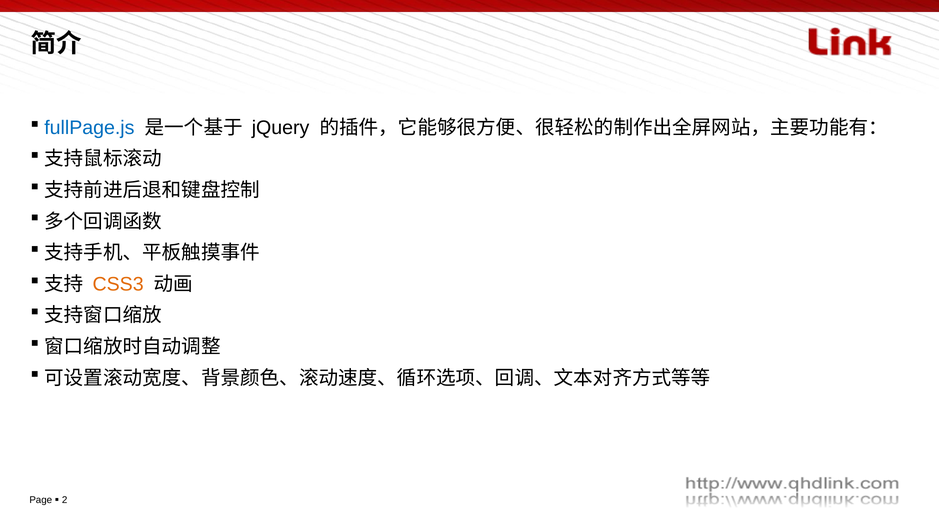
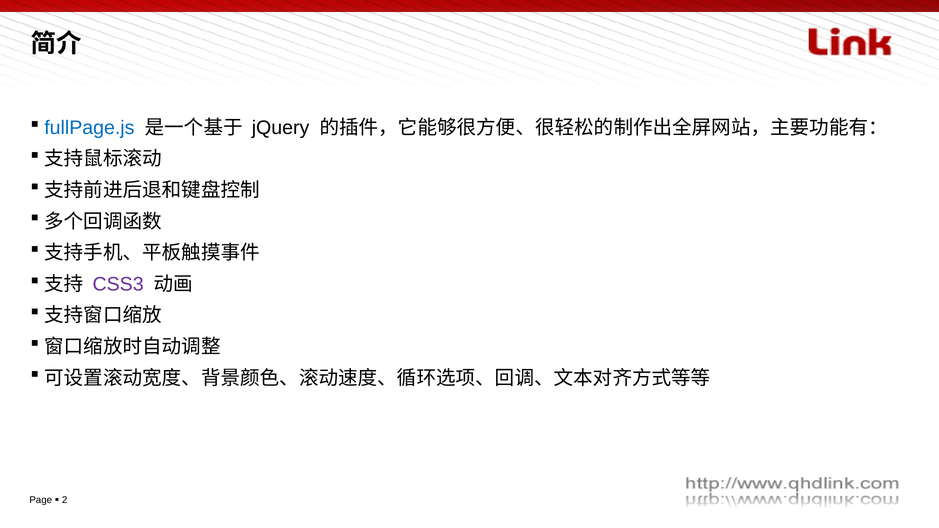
CSS3 colour: orange -> purple
